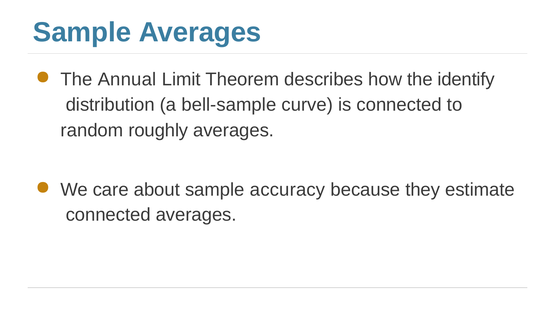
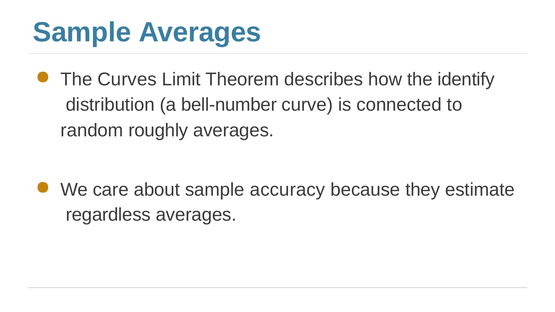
Annual: Annual -> Curves
bell-sample: bell-sample -> bell-number
connected at (108, 215): connected -> regardless
